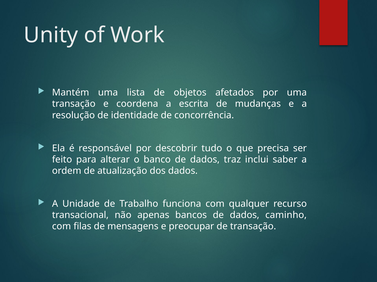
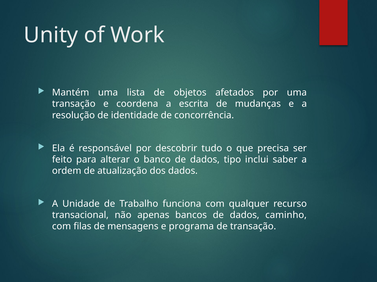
traz: traz -> tipo
preocupar: preocupar -> programa
